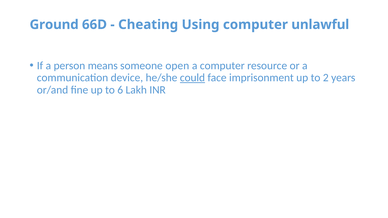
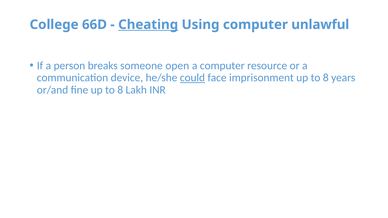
Ground: Ground -> College
Cheating underline: none -> present
means: means -> breaks
imprisonment up to 2: 2 -> 8
fine up to 6: 6 -> 8
